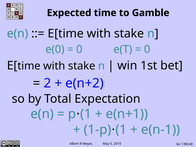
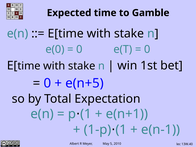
2 at (47, 83): 2 -> 0
e(n+2: e(n+2 -> e(n+5
